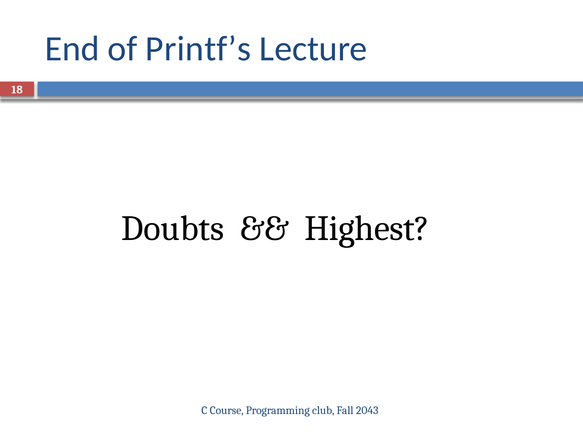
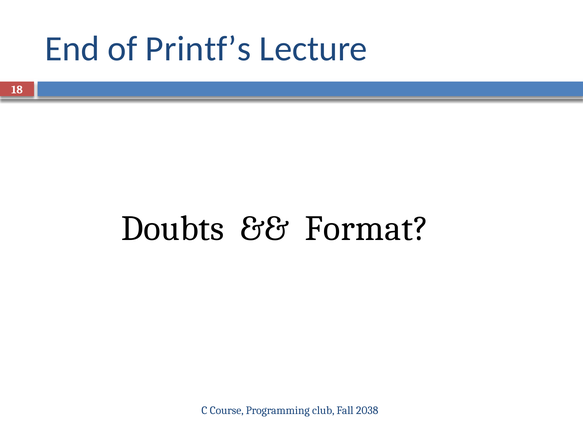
Highest: Highest -> Format
2043: 2043 -> 2038
